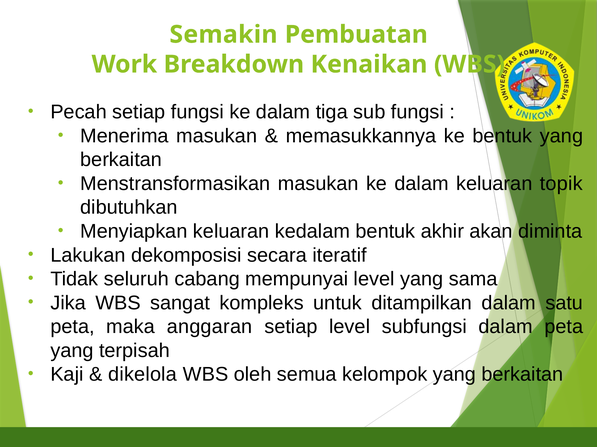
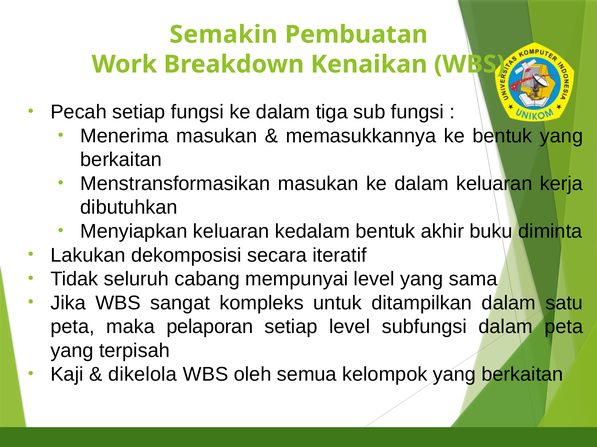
topik: topik -> kerja
akan: akan -> buku
anggaran: anggaran -> pelaporan
